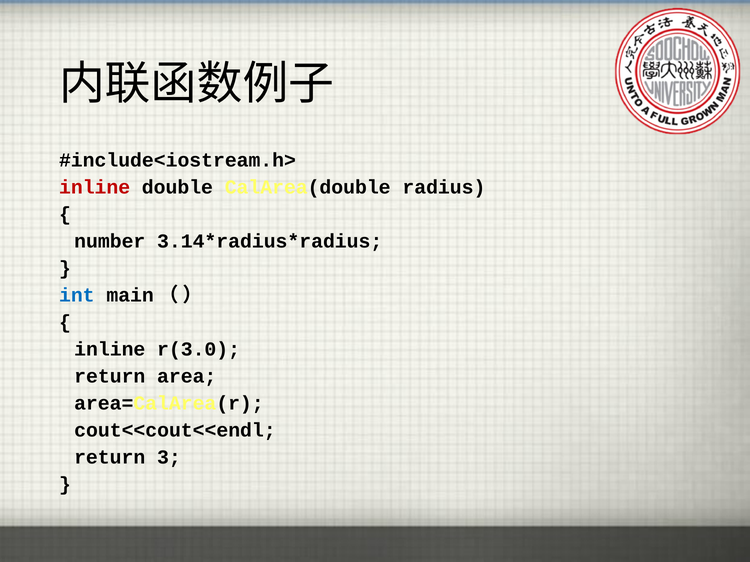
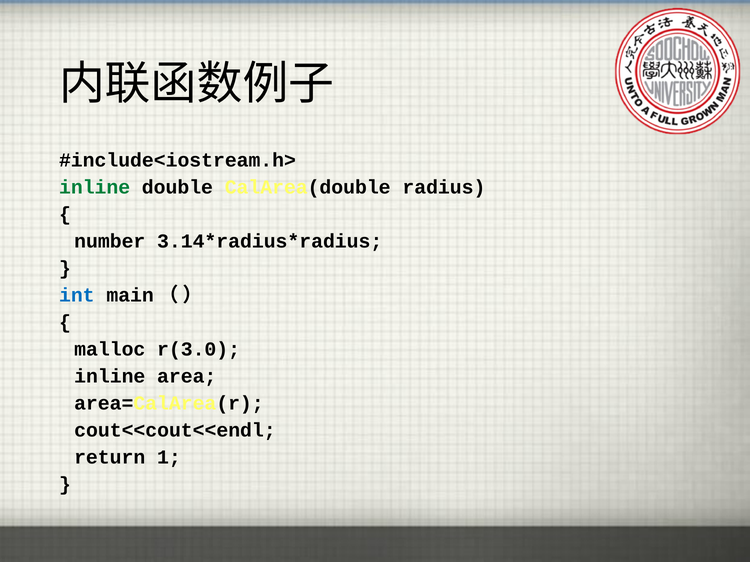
inline at (95, 187) colour: red -> green
inline at (110, 350): inline -> malloc
return at (110, 377): return -> inline
3: 3 -> 1
